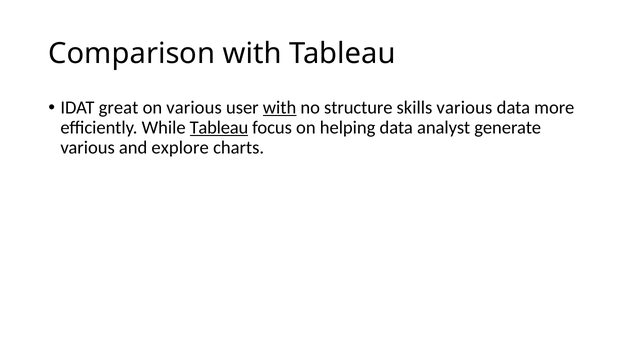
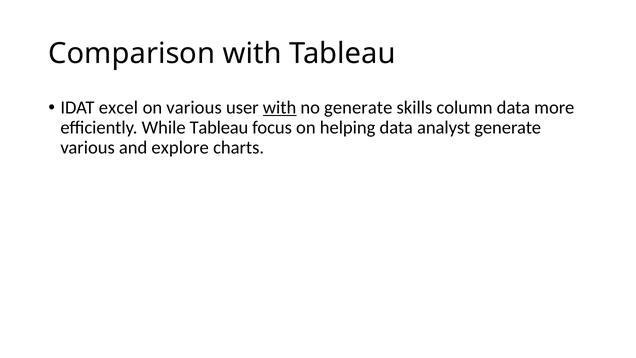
great: great -> excel
no structure: structure -> generate
skills various: various -> column
Tableau at (219, 128) underline: present -> none
